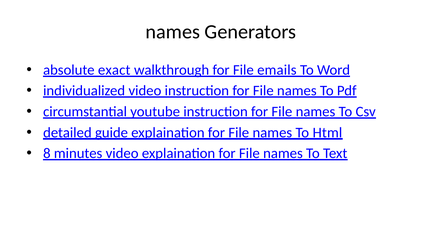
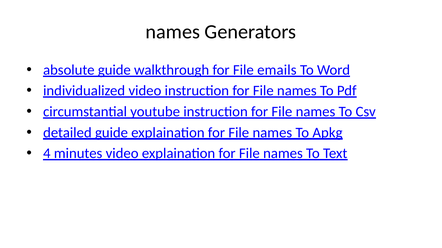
absolute exact: exact -> guide
Html: Html -> Apkg
8: 8 -> 4
